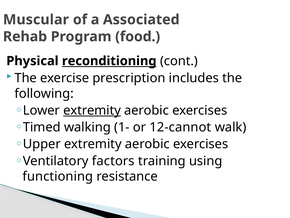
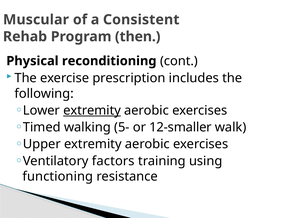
Associated: Associated -> Consistent
food: food -> then
reconditioning underline: present -> none
1-: 1- -> 5-
12-cannot: 12-cannot -> 12-smaller
